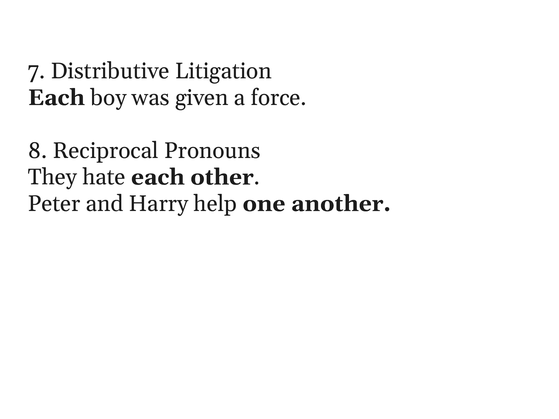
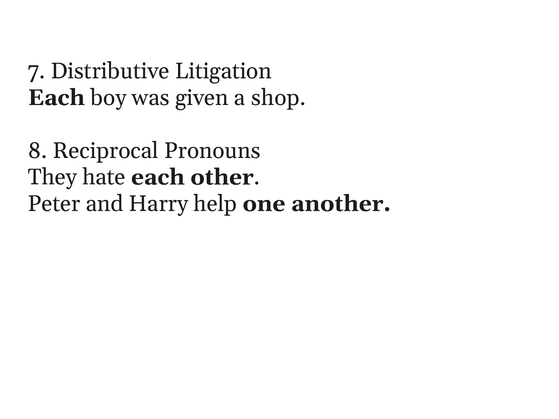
force: force -> shop
